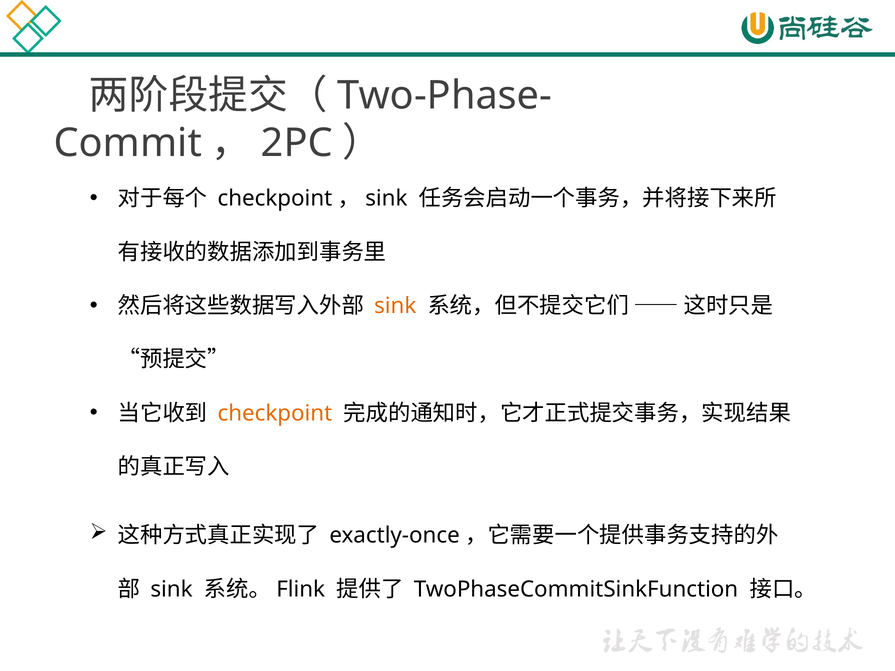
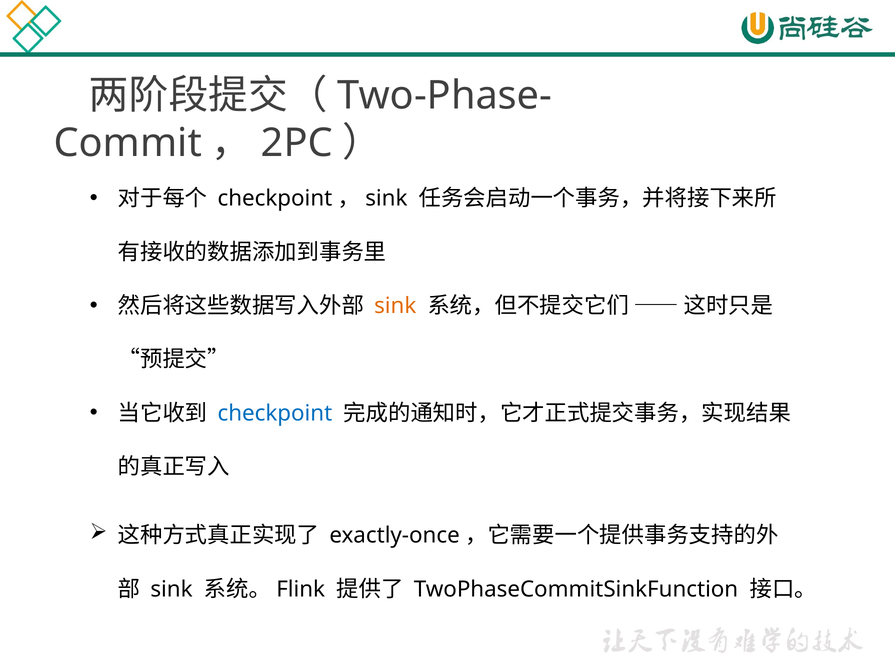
checkpoint colour: orange -> blue
